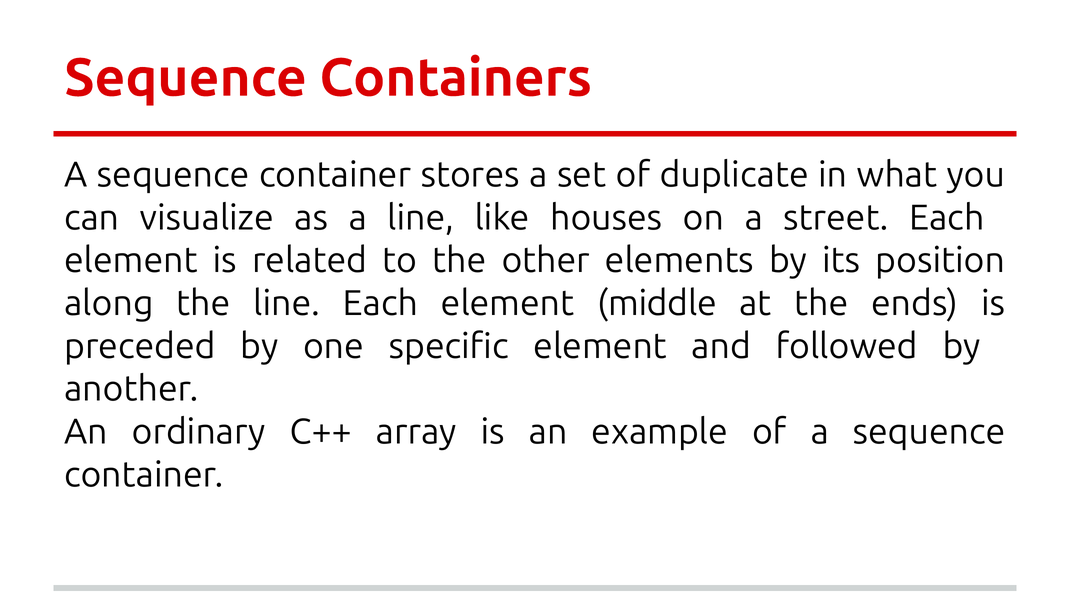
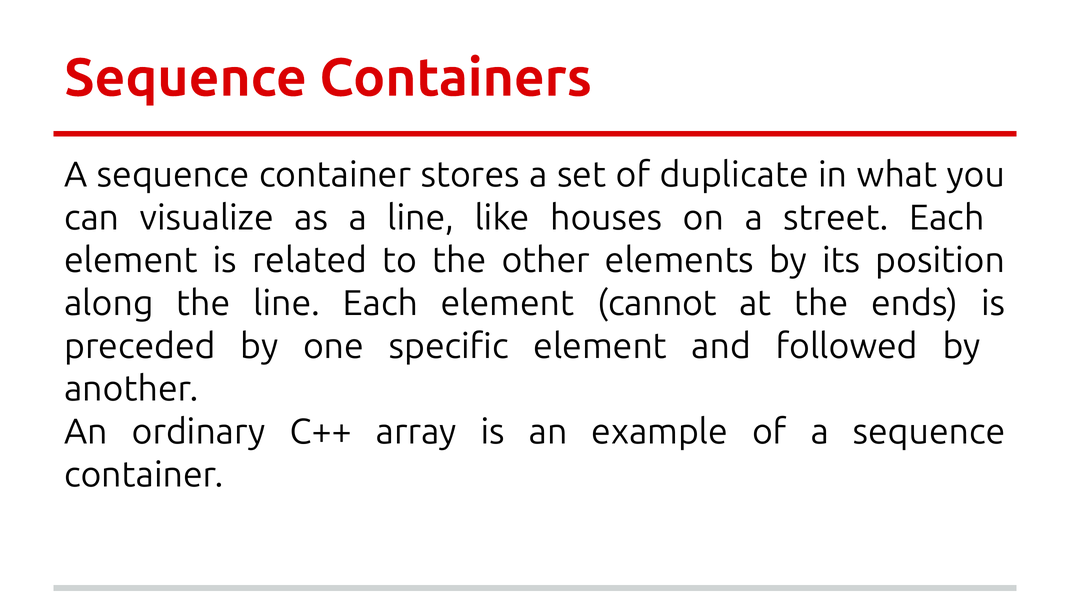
middle: middle -> cannot
